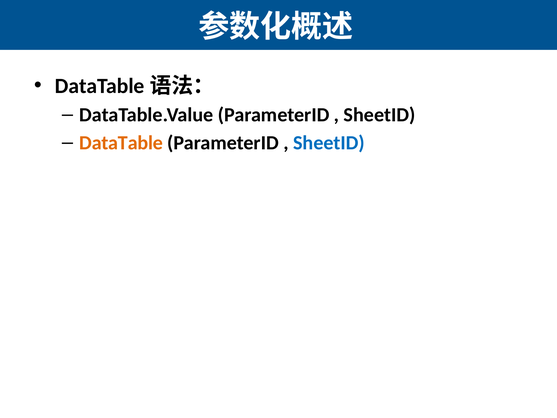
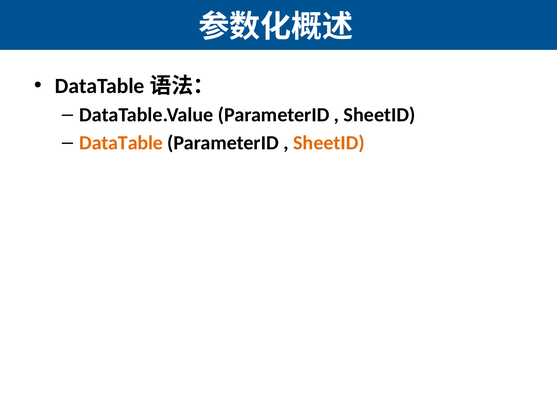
SheetID at (329, 143) colour: blue -> orange
